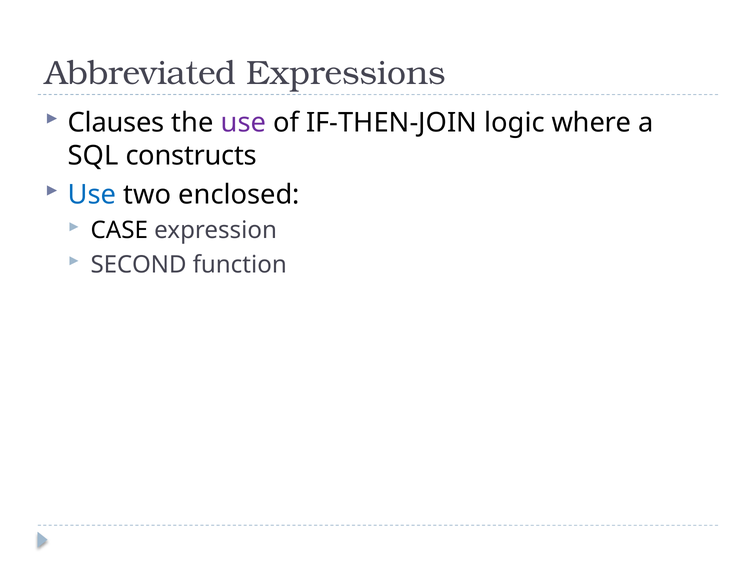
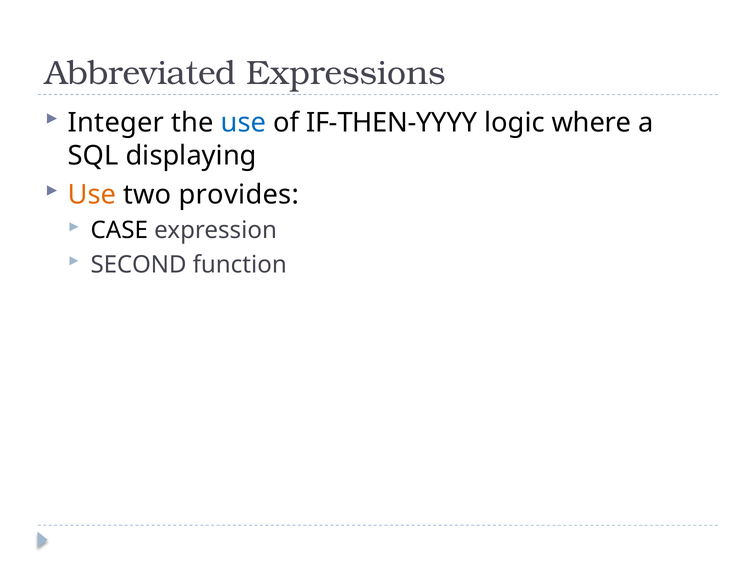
Clauses: Clauses -> Integer
use at (243, 123) colour: purple -> blue
IF-THEN-JOIN: IF-THEN-JOIN -> IF-THEN-YYYY
constructs: constructs -> displaying
Use at (92, 195) colour: blue -> orange
enclosed: enclosed -> provides
